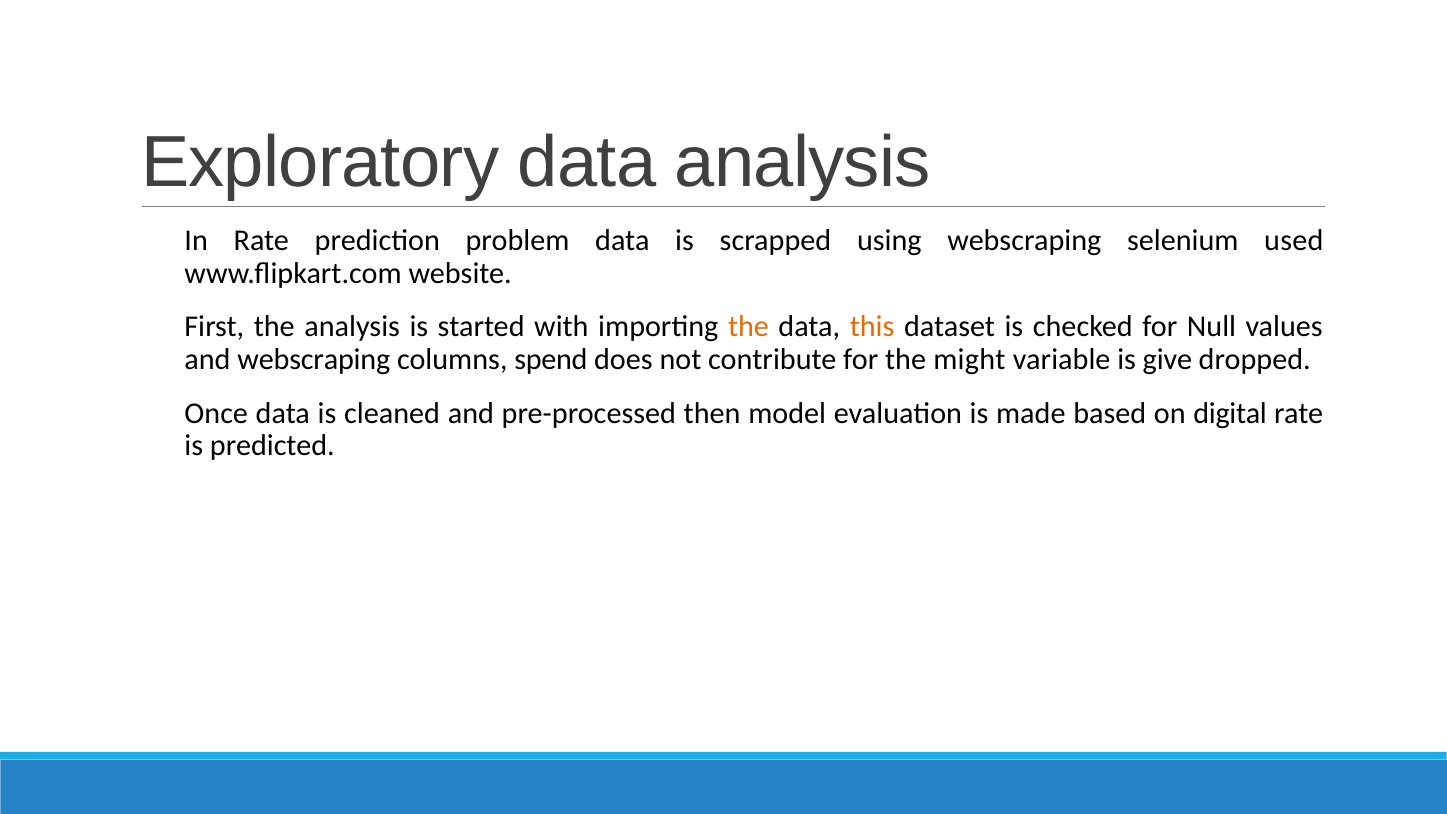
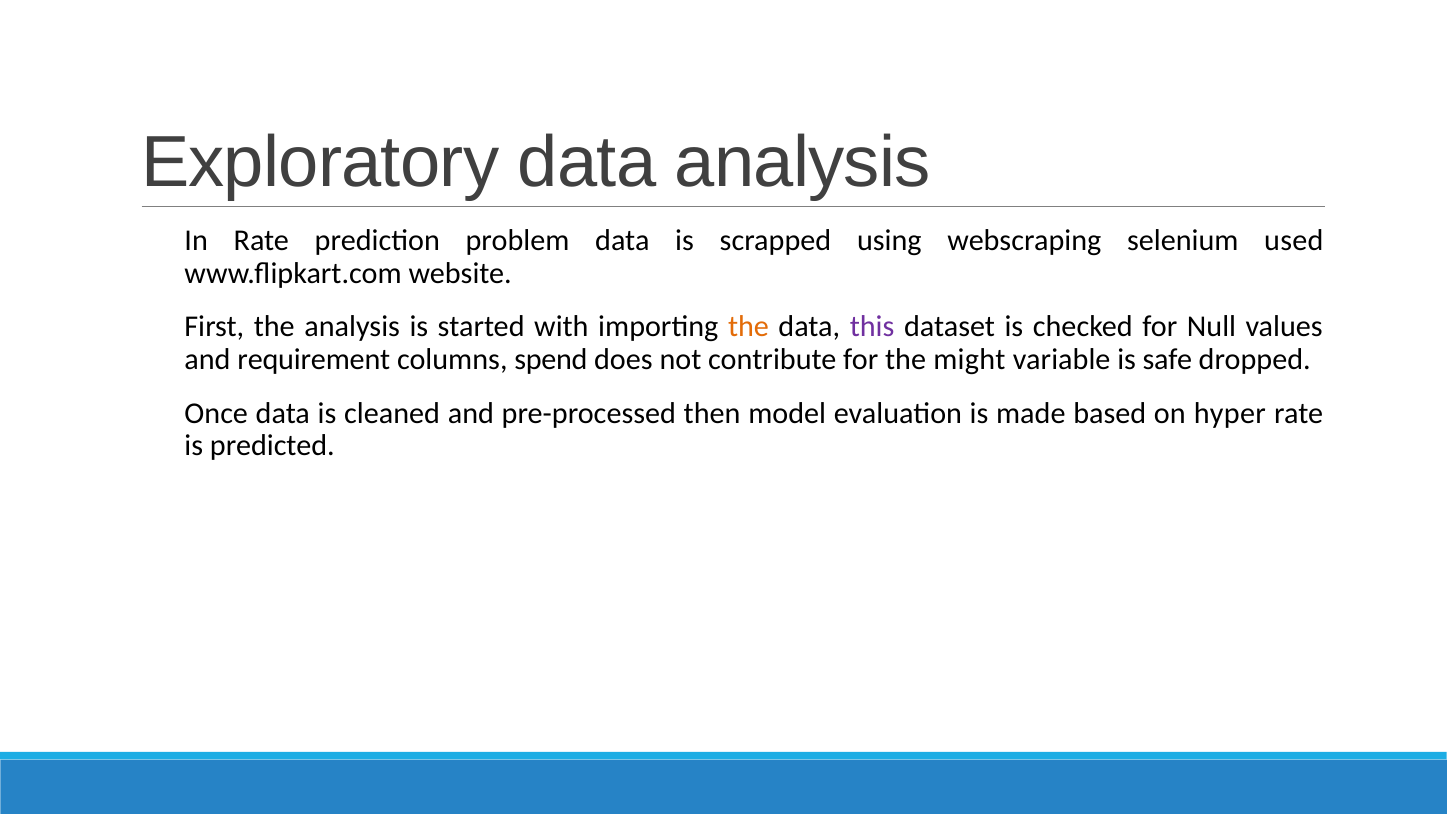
this colour: orange -> purple
and webscraping: webscraping -> requirement
give: give -> safe
digital: digital -> hyper
